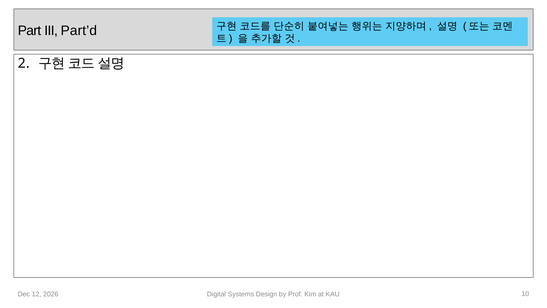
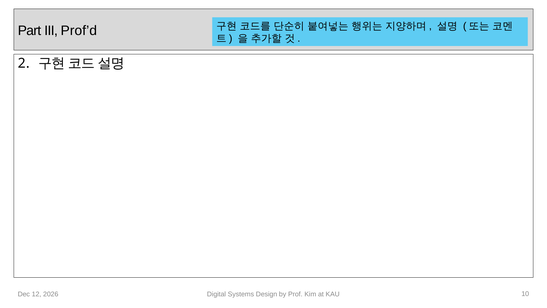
Part’d: Part’d -> Prof’d
